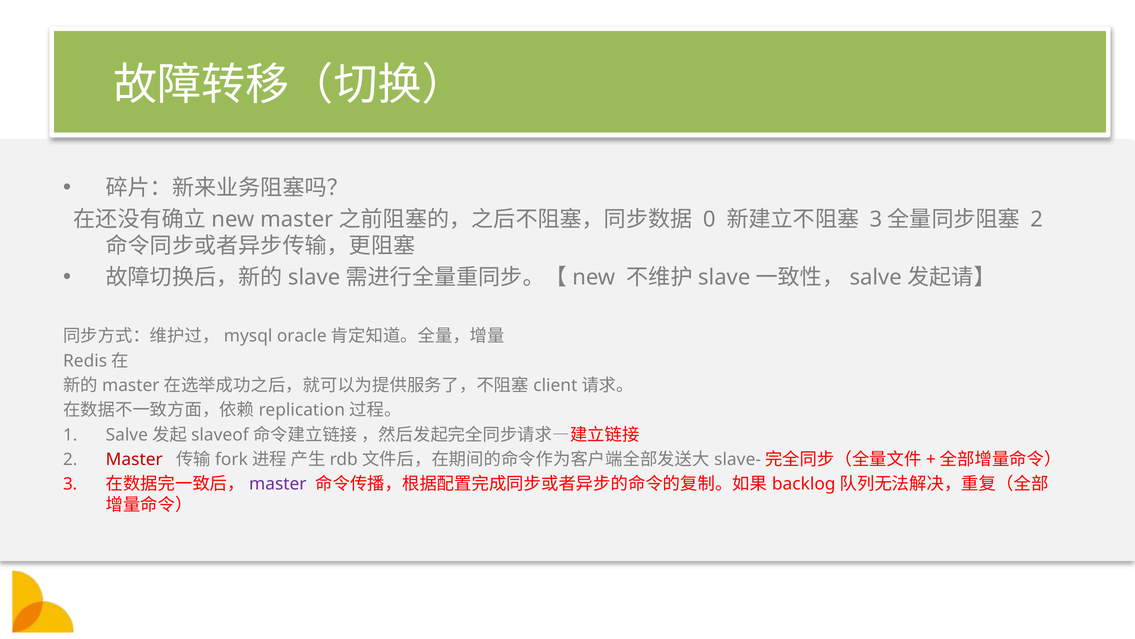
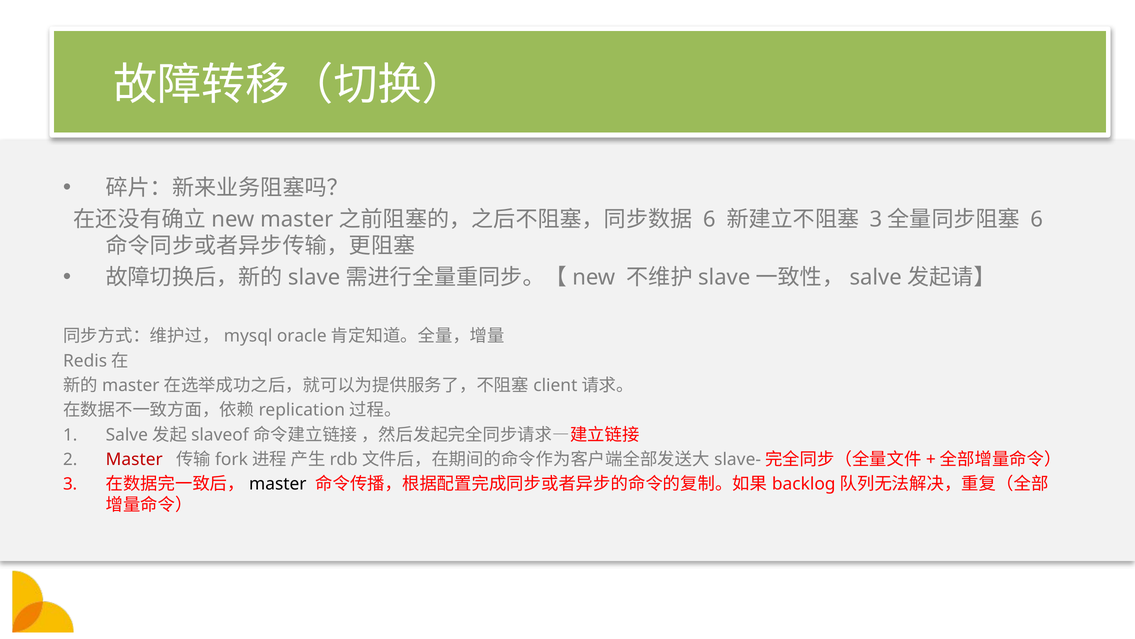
0 at (709, 219): 0 -> 6
2 at (1037, 219): 2 -> 6
master at (278, 484) colour: purple -> black
